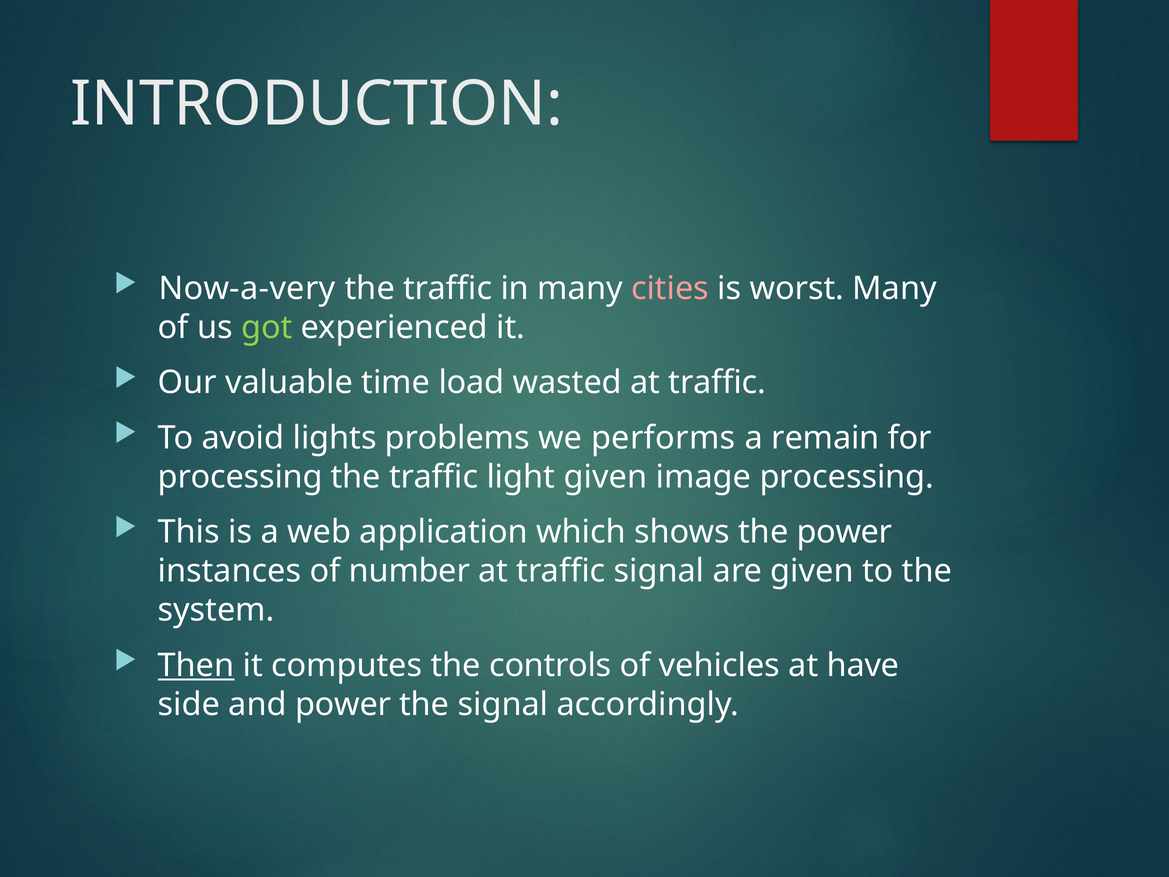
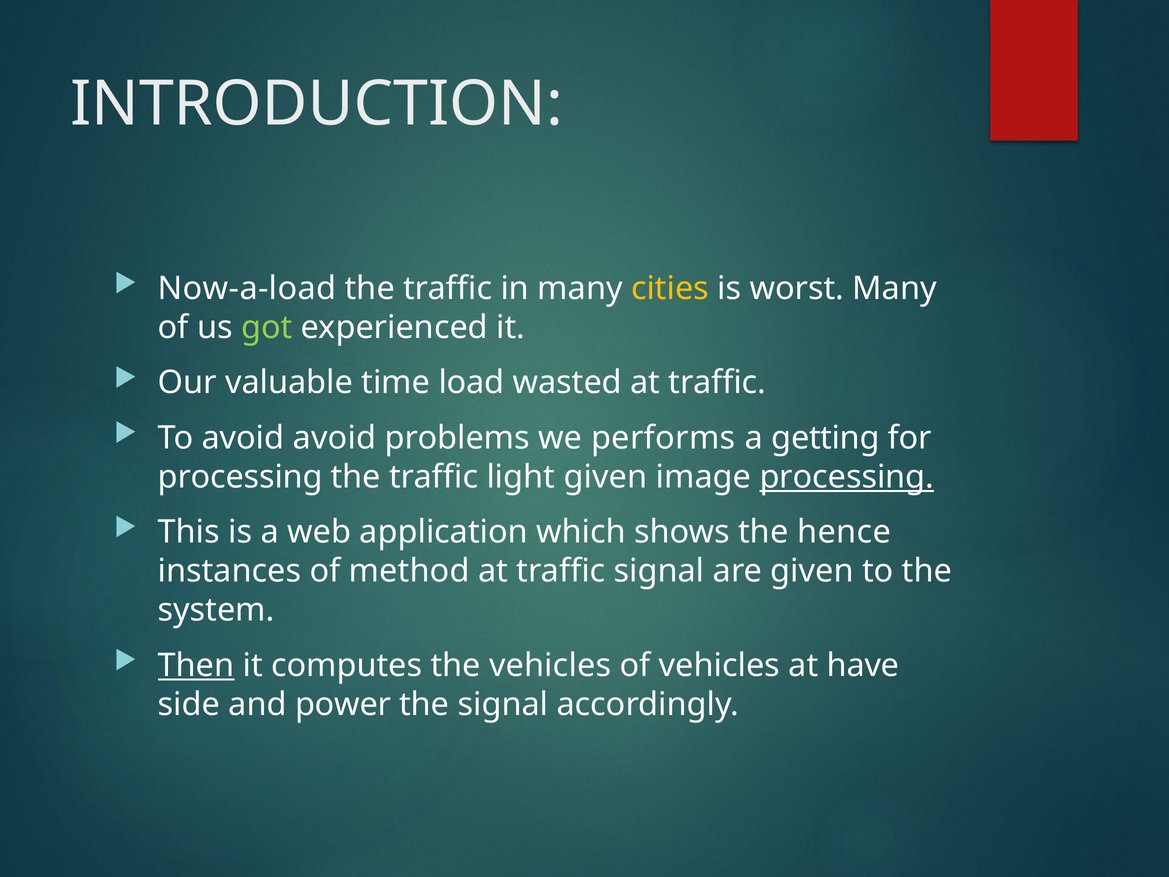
Now-a-very: Now-a-very -> Now-a-load
cities colour: pink -> yellow
avoid lights: lights -> avoid
remain: remain -> getting
processing at (847, 477) underline: none -> present
the power: power -> hence
number: number -> method
the controls: controls -> vehicles
